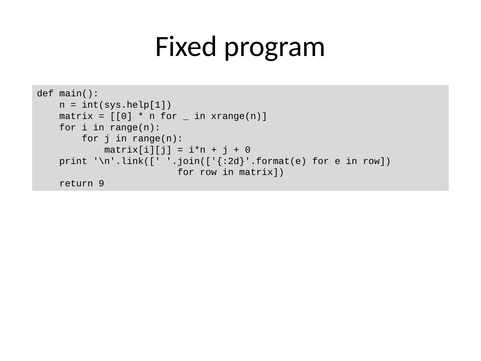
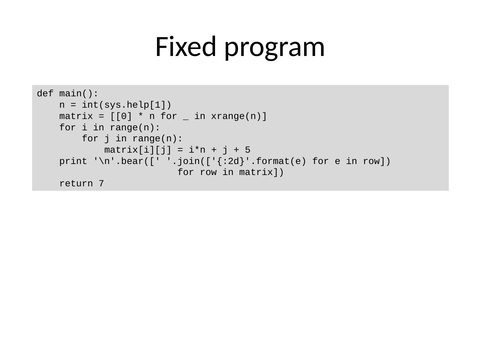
0 at (248, 150): 0 -> 5
\n'.link([: \n'.link([ -> \n'.bear([
9: 9 -> 7
